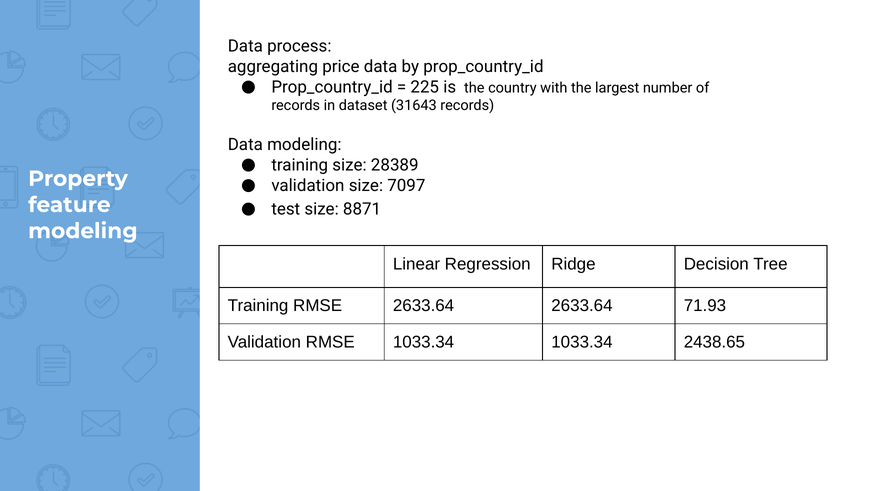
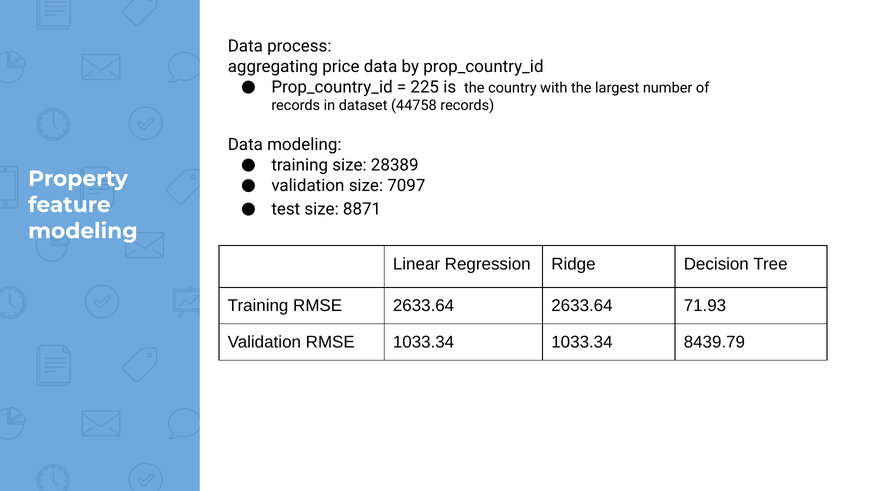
31643: 31643 -> 44758
2438.65: 2438.65 -> 8439.79
